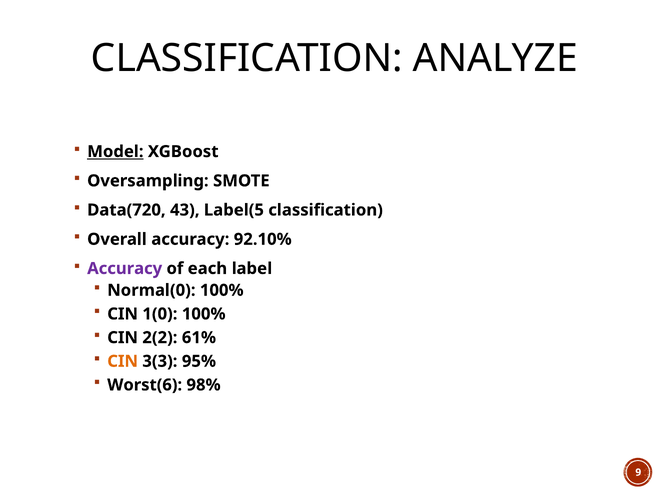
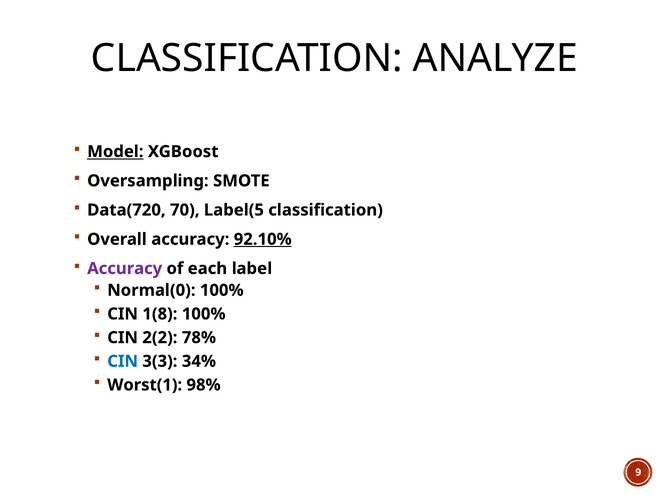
43: 43 -> 70
92.10% underline: none -> present
1(0: 1(0 -> 1(8
61%: 61% -> 78%
CIN at (123, 361) colour: orange -> blue
95%: 95% -> 34%
Worst(6: Worst(6 -> Worst(1
